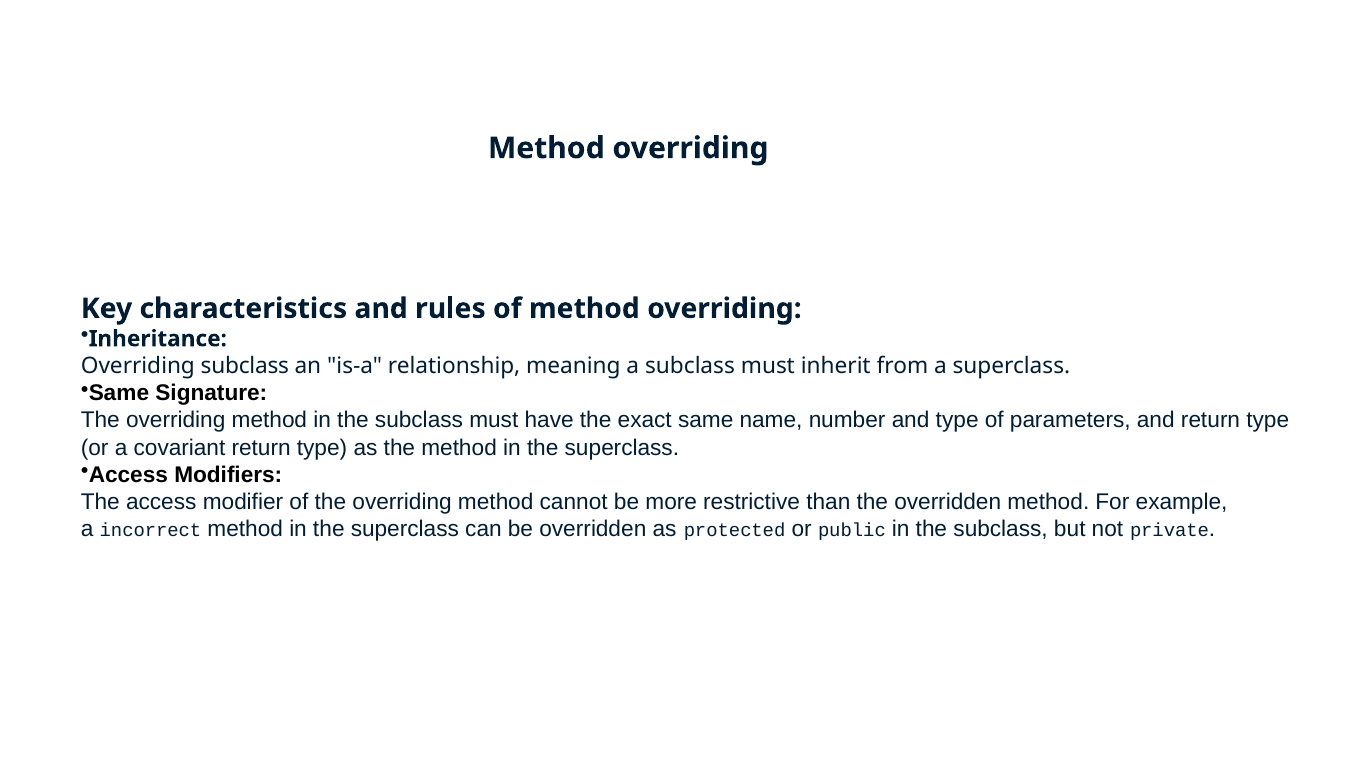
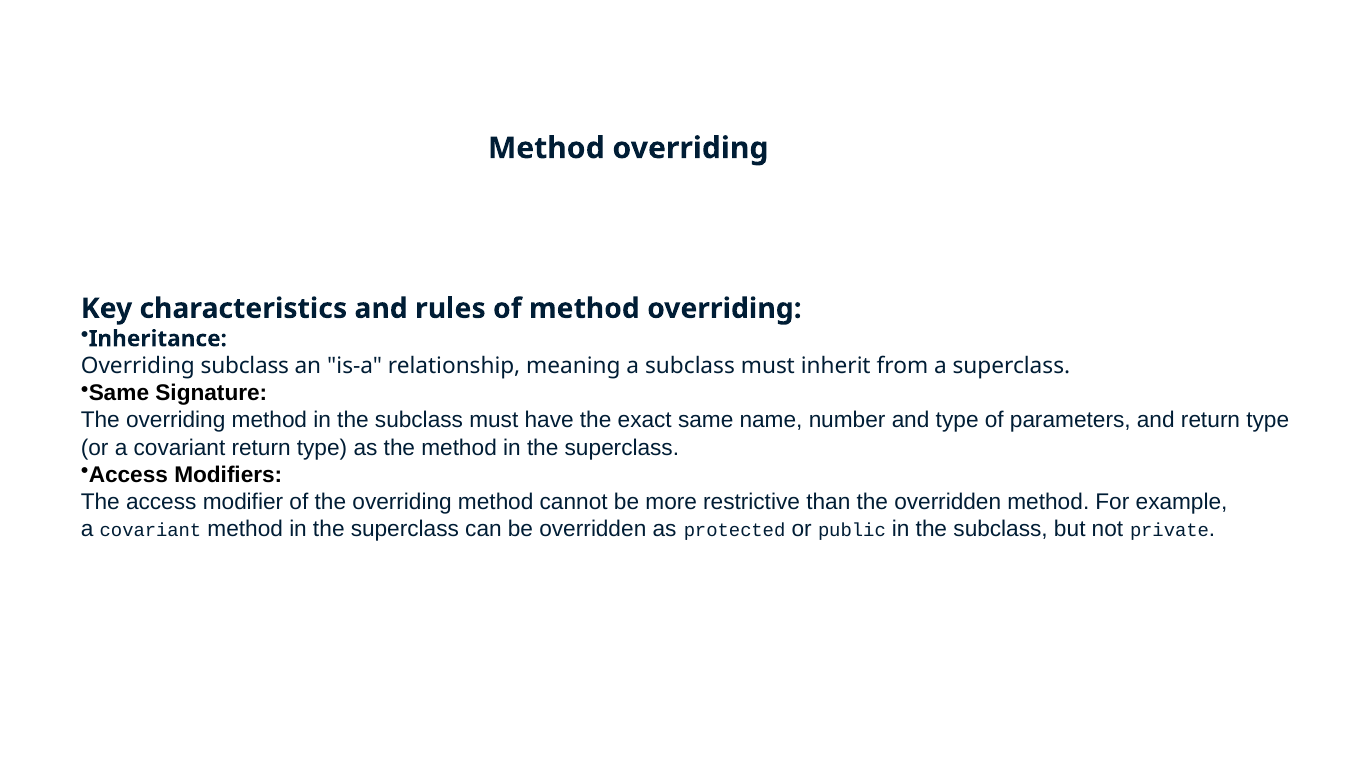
incorrect at (151, 530): incorrect -> covariant
